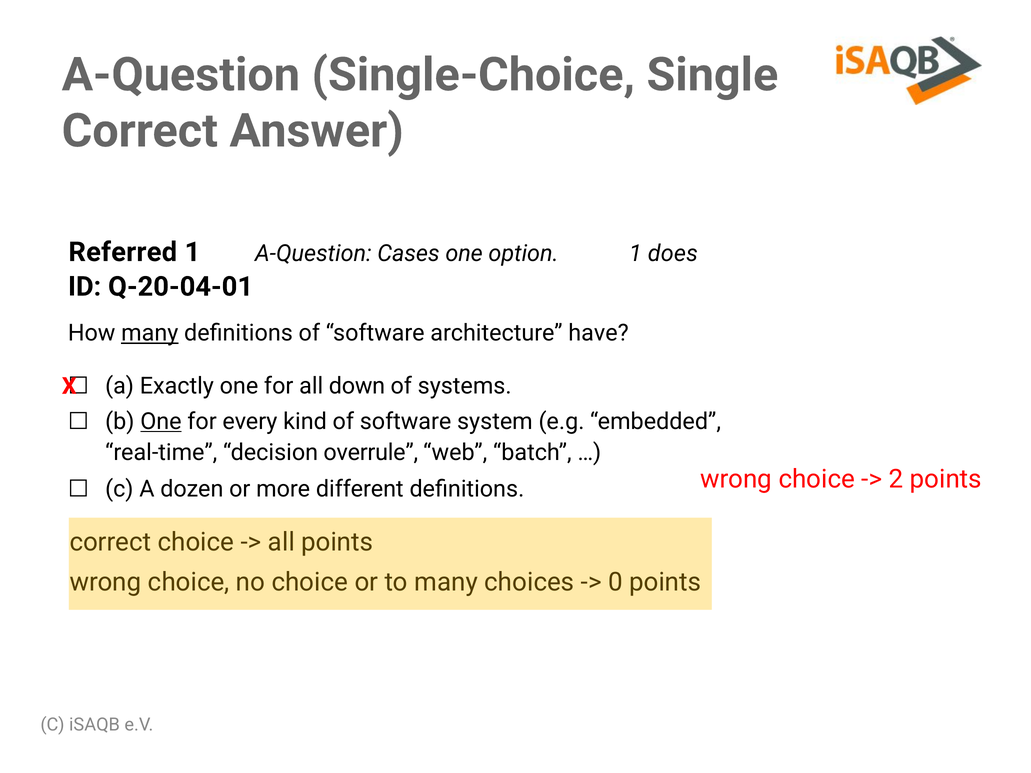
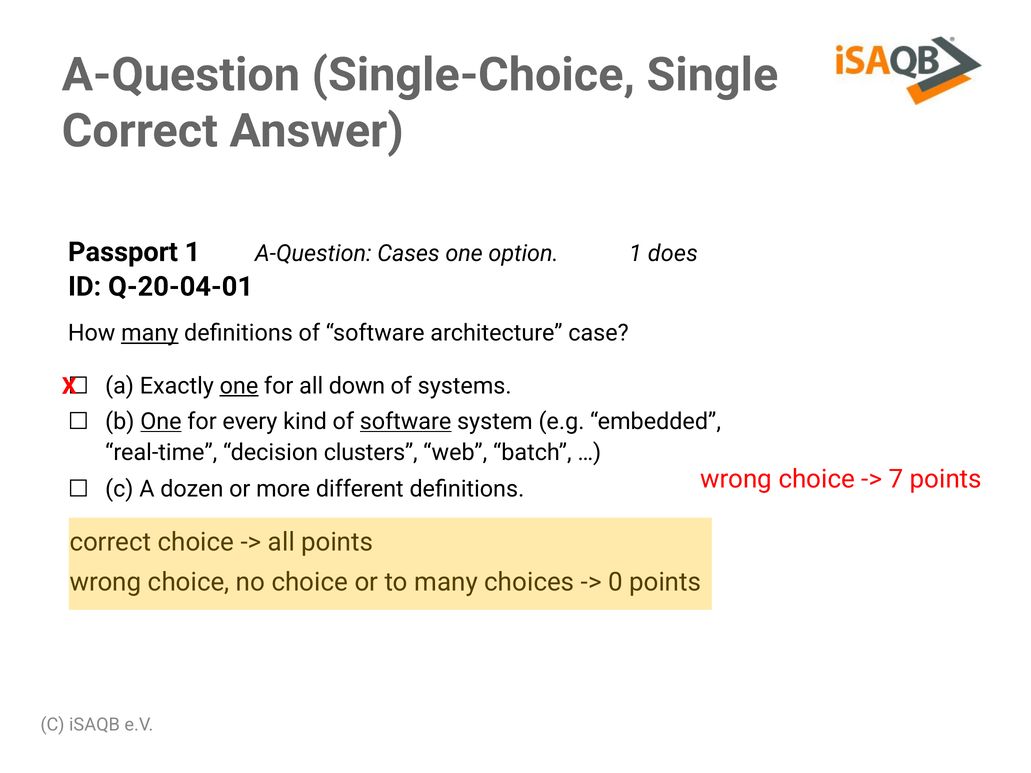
Referred: Referred -> Passport
have: have -> case
one at (239, 386) underline: none -> present
software at (406, 422) underline: none -> present
overrule: overrule -> clusters
2: 2 -> 7
